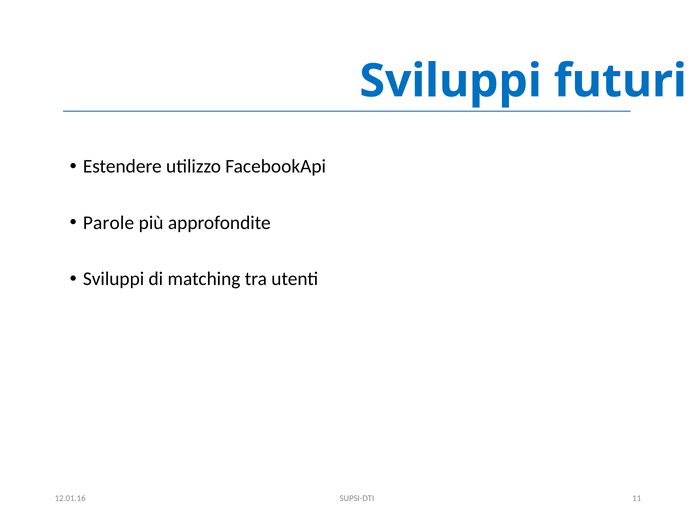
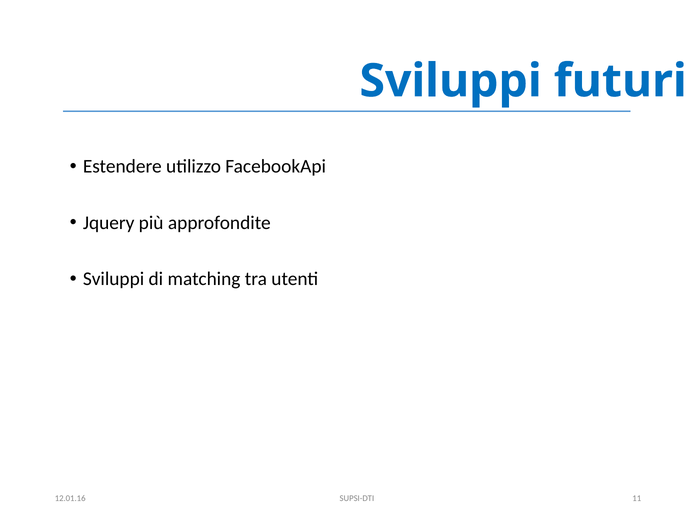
Parole: Parole -> Jquery
